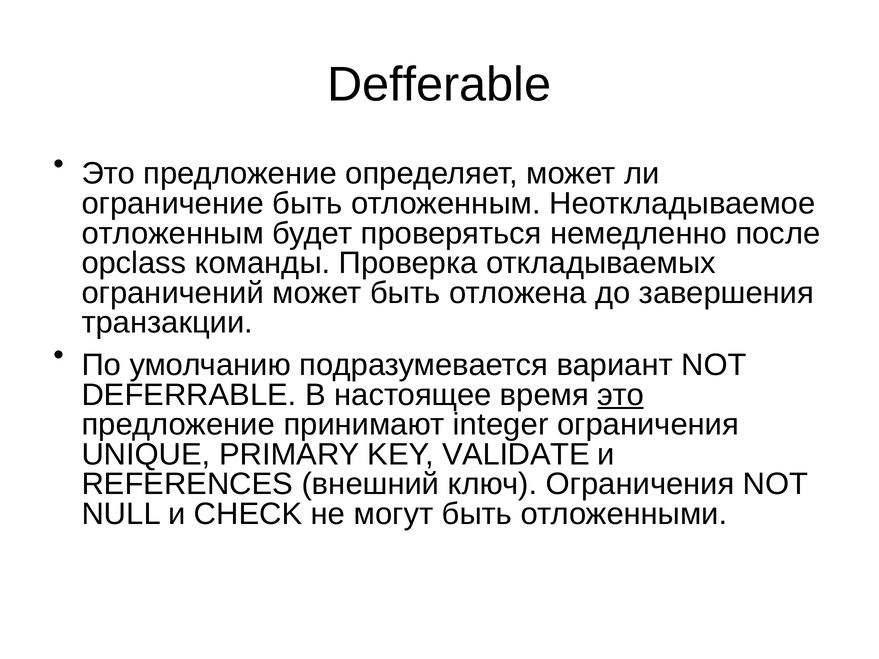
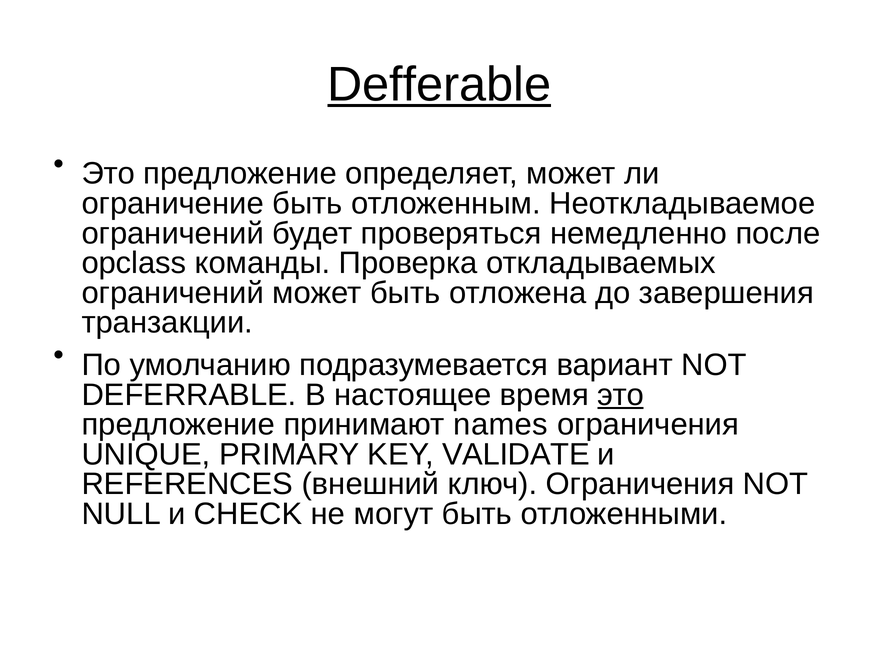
Defferable underline: none -> present
отложенным at (173, 233): отложенным -> ограничений
integer: integer -> names
